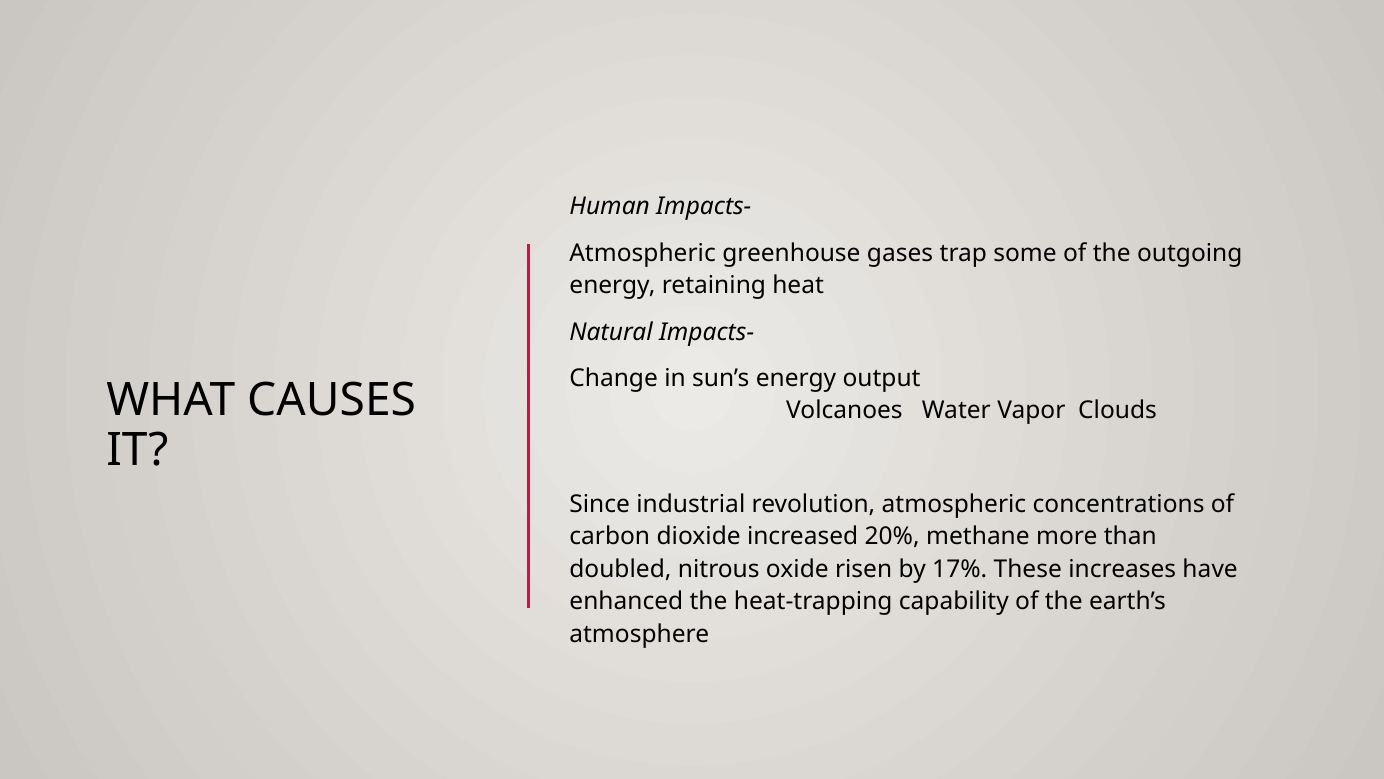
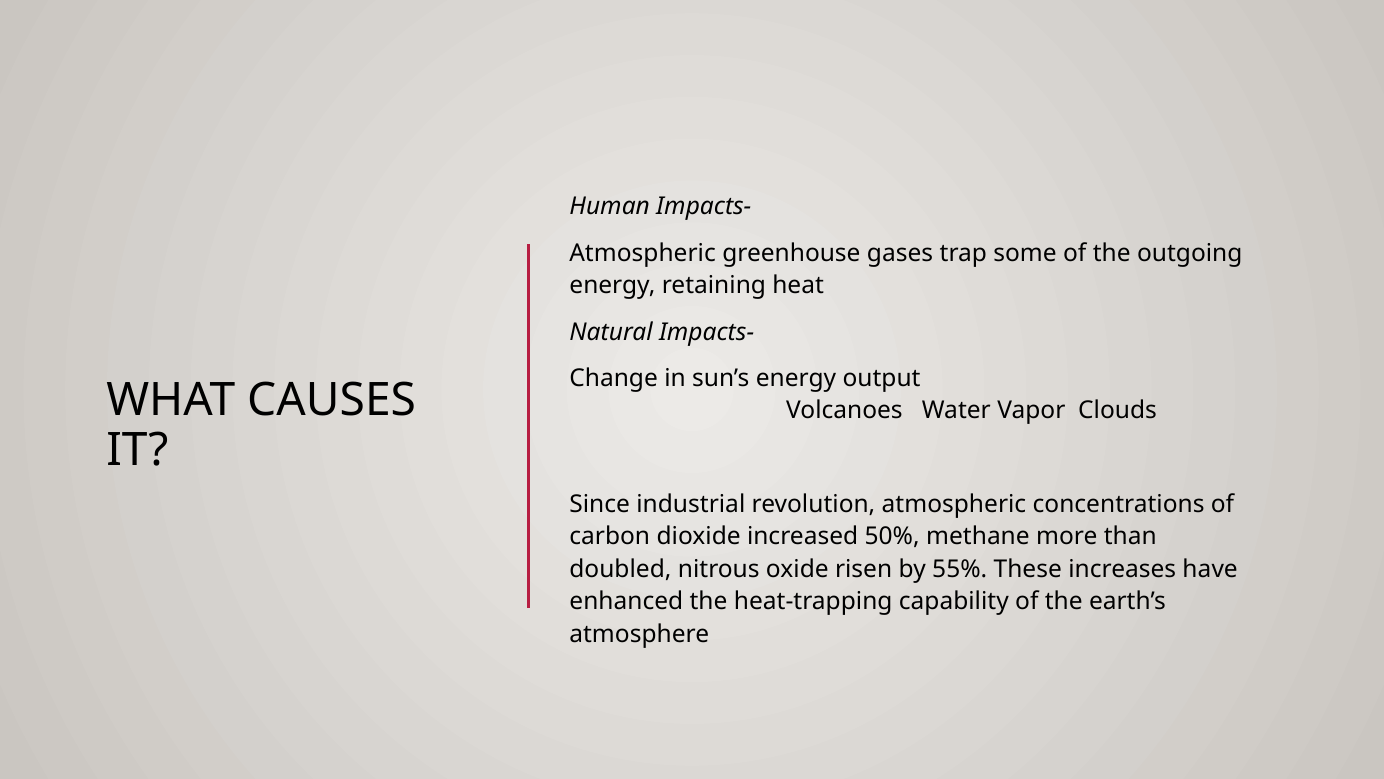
20%: 20% -> 50%
17%: 17% -> 55%
